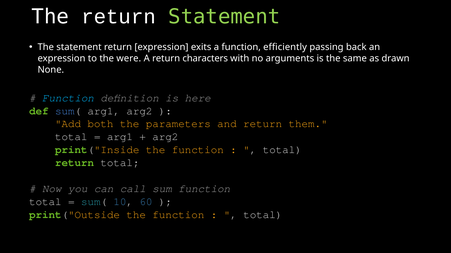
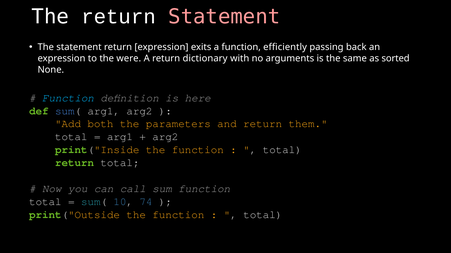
Statement at (224, 17) colour: light green -> pink
characters: characters -> dictionary
drawn: drawn -> sorted
60: 60 -> 74
